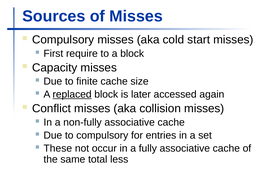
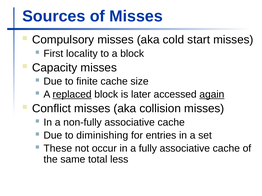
require: require -> locality
again underline: none -> present
to compulsory: compulsory -> diminishing
